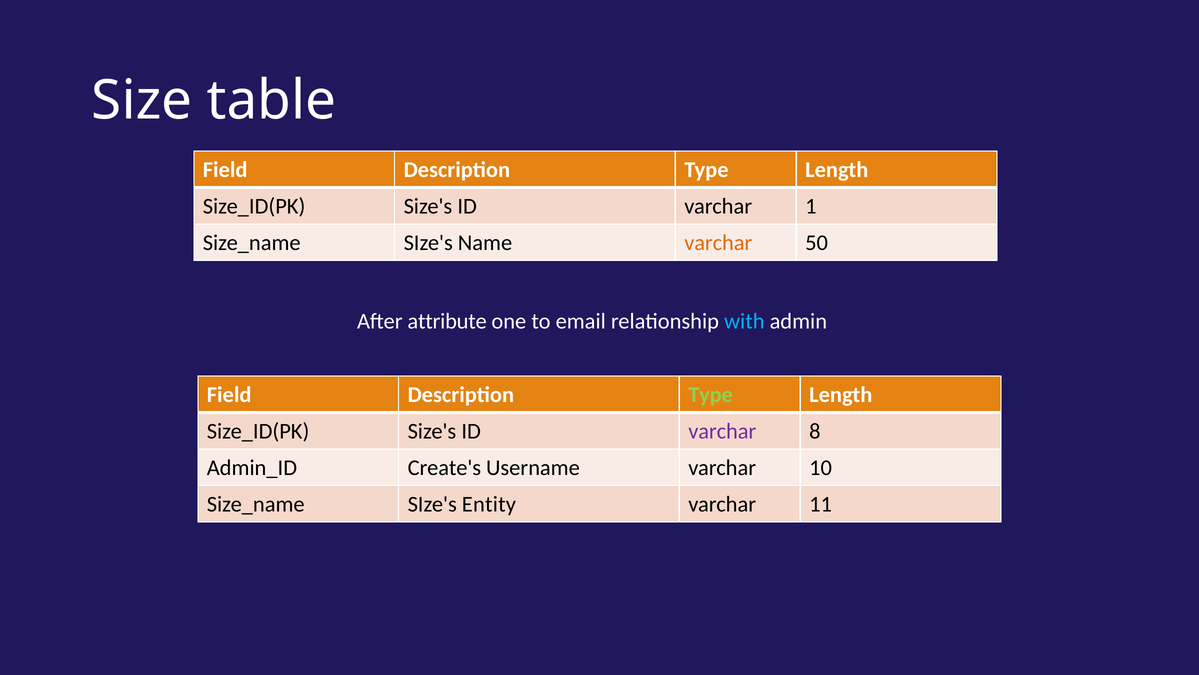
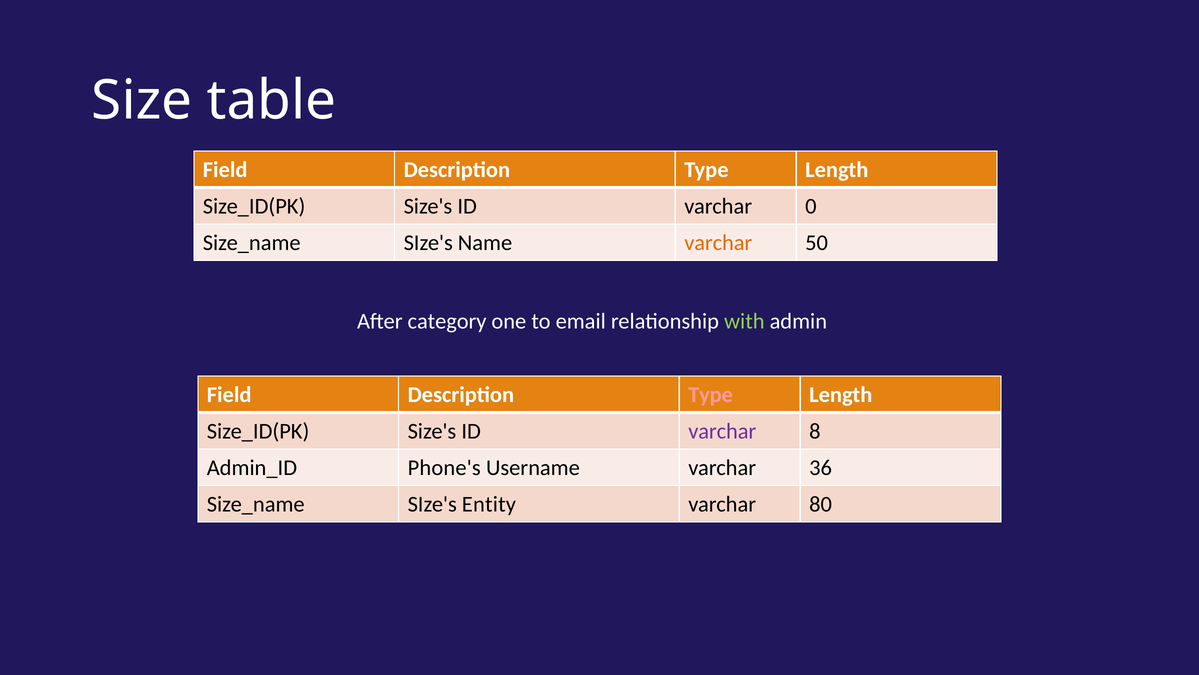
1: 1 -> 0
attribute: attribute -> category
with colour: light blue -> light green
Type at (711, 394) colour: light green -> pink
Create's: Create's -> Phone's
10: 10 -> 36
11: 11 -> 80
